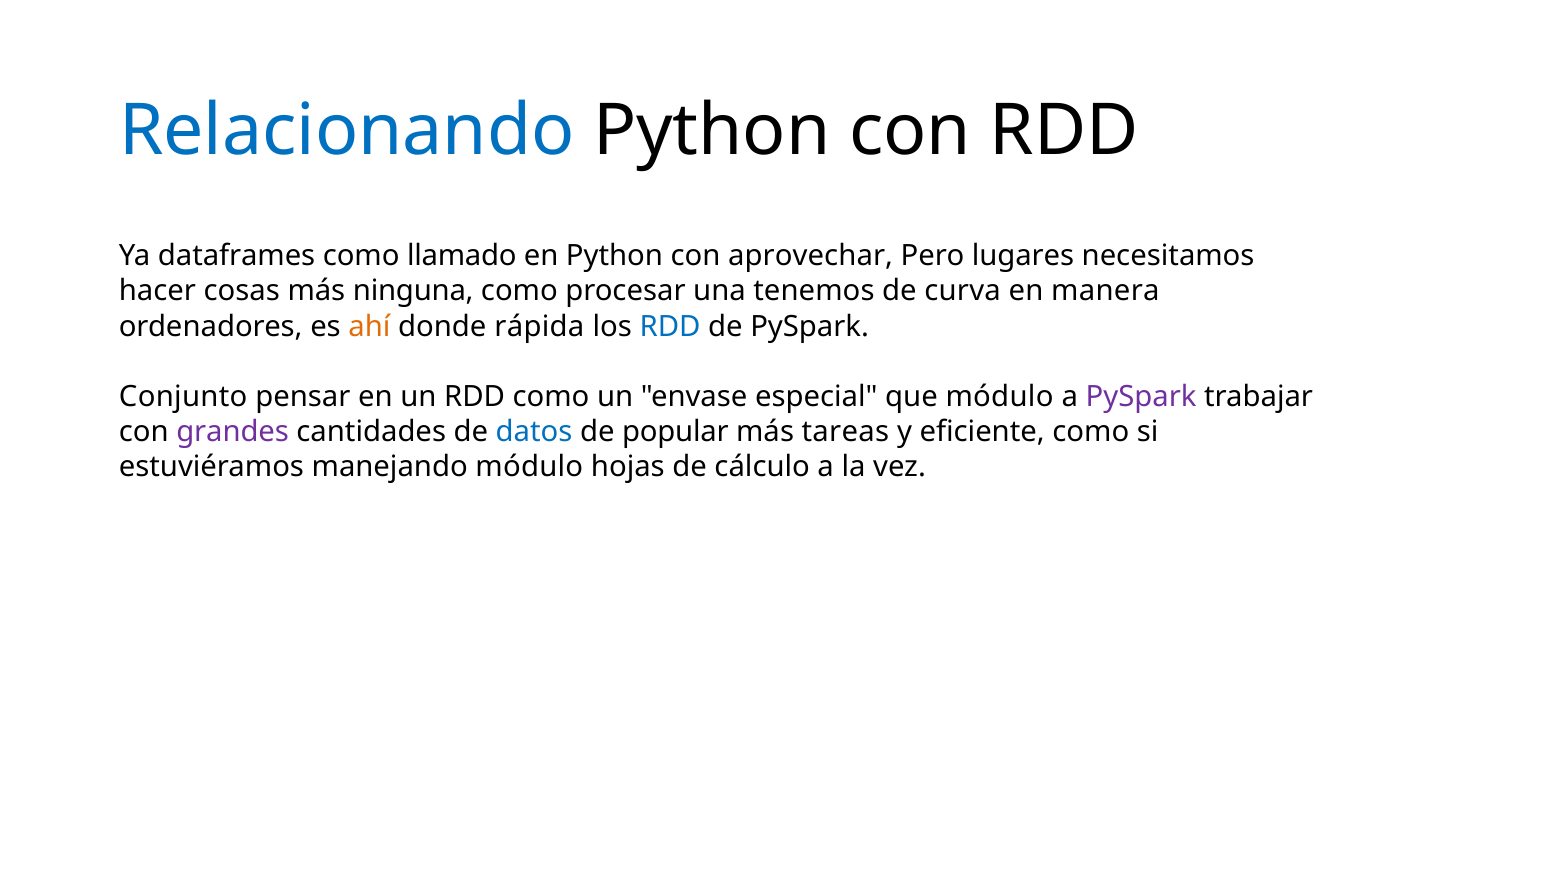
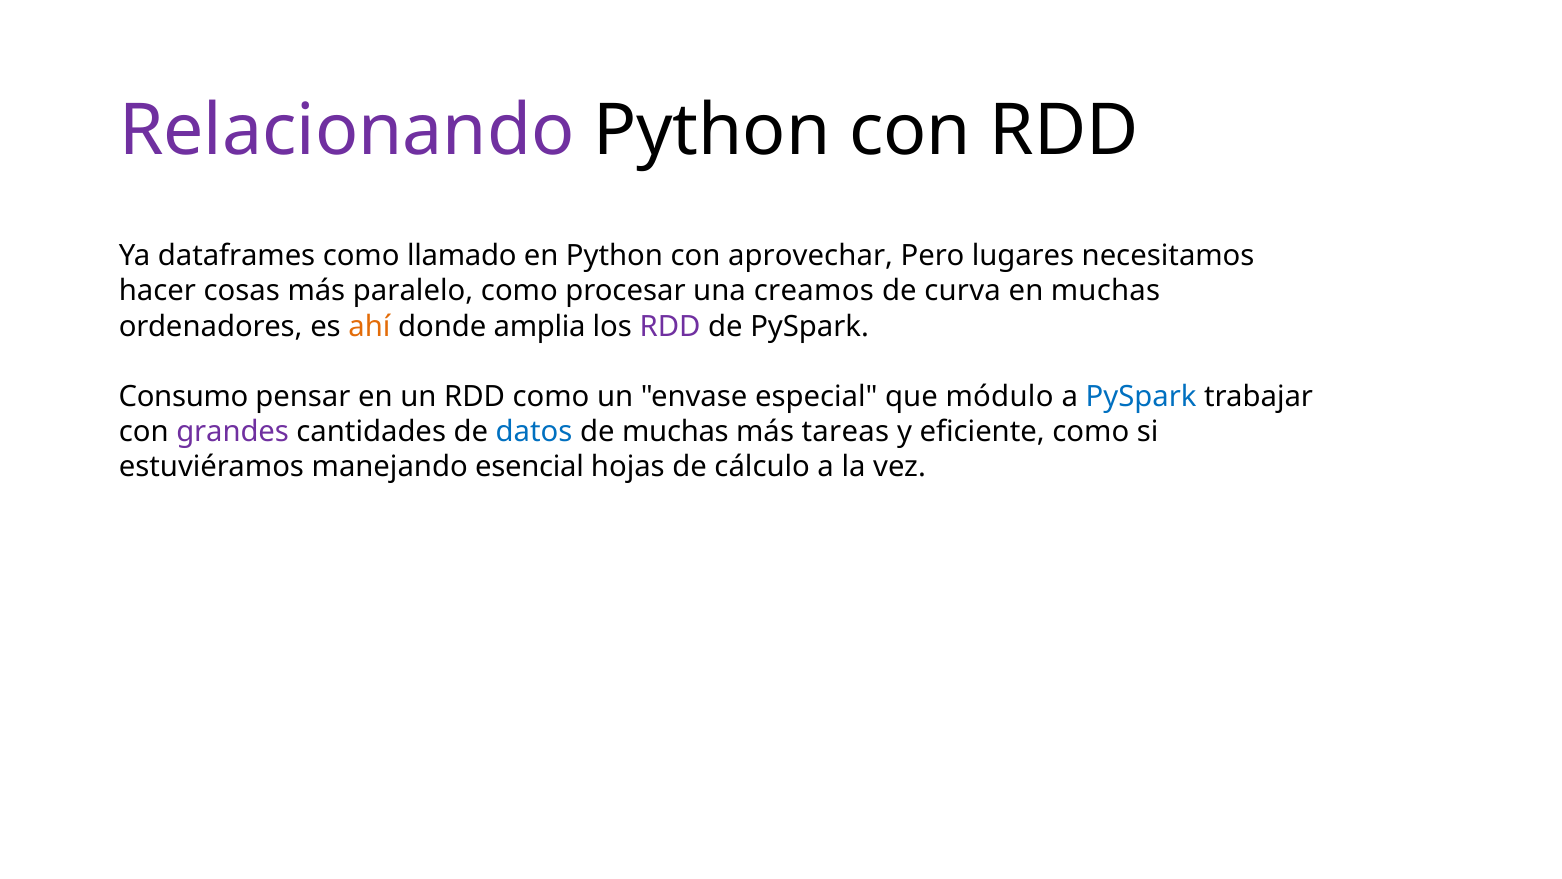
Relacionando colour: blue -> purple
ninguna: ninguna -> paralelo
tenemos: tenemos -> creamos
en manera: manera -> muchas
rápida: rápida -> amplia
RDD at (670, 326) colour: blue -> purple
Conjunto: Conjunto -> Consumo
PySpark at (1141, 396) colour: purple -> blue
de popular: popular -> muchas
manejando módulo: módulo -> esencial
